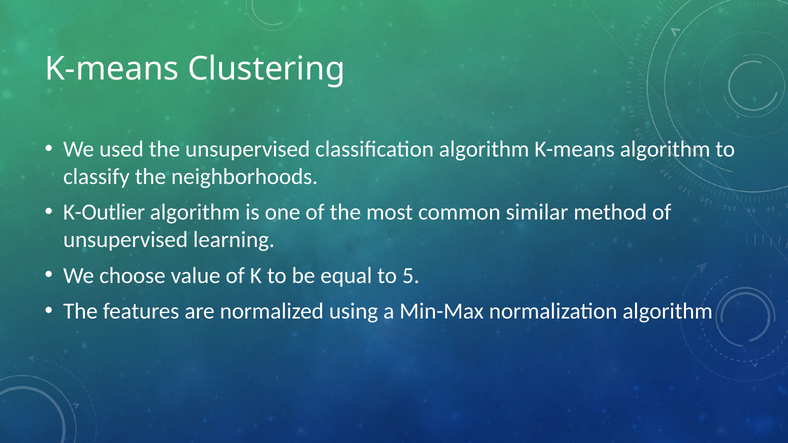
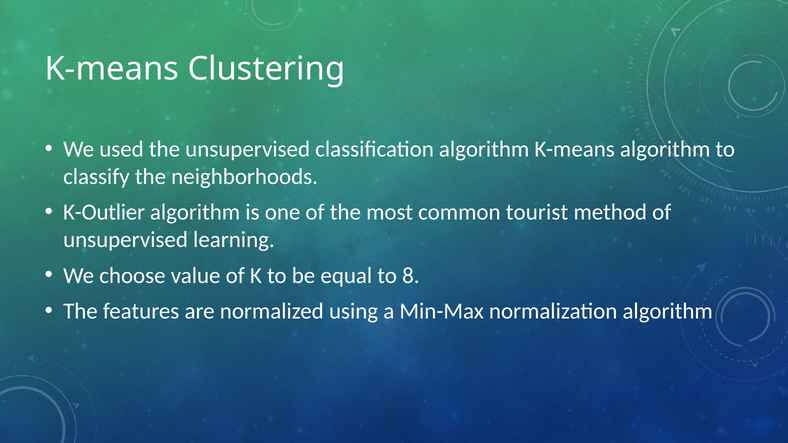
similar: similar -> tourist
5: 5 -> 8
